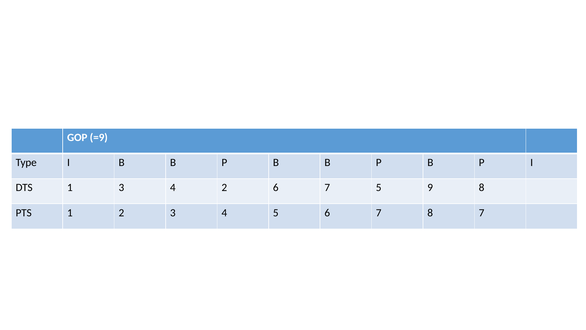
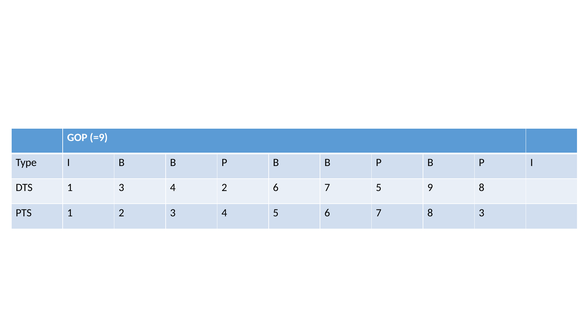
8 7: 7 -> 3
